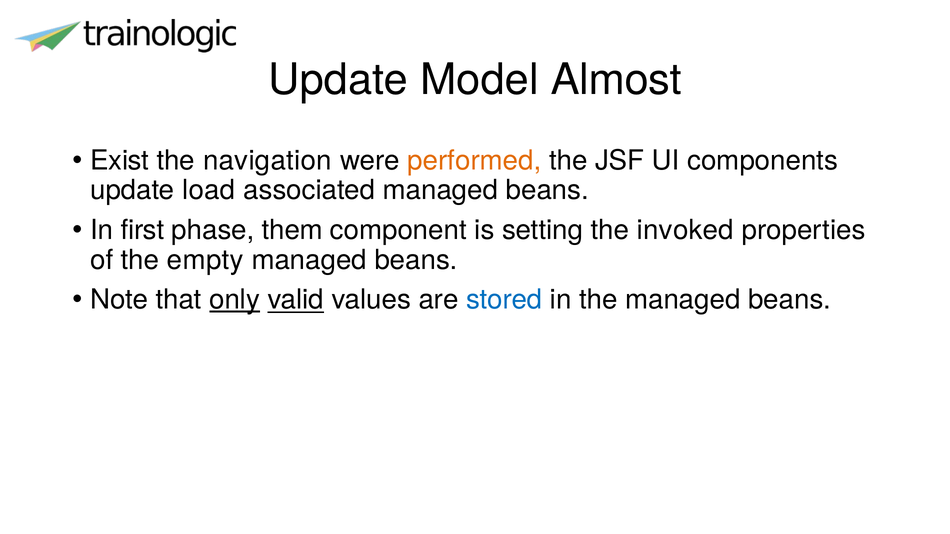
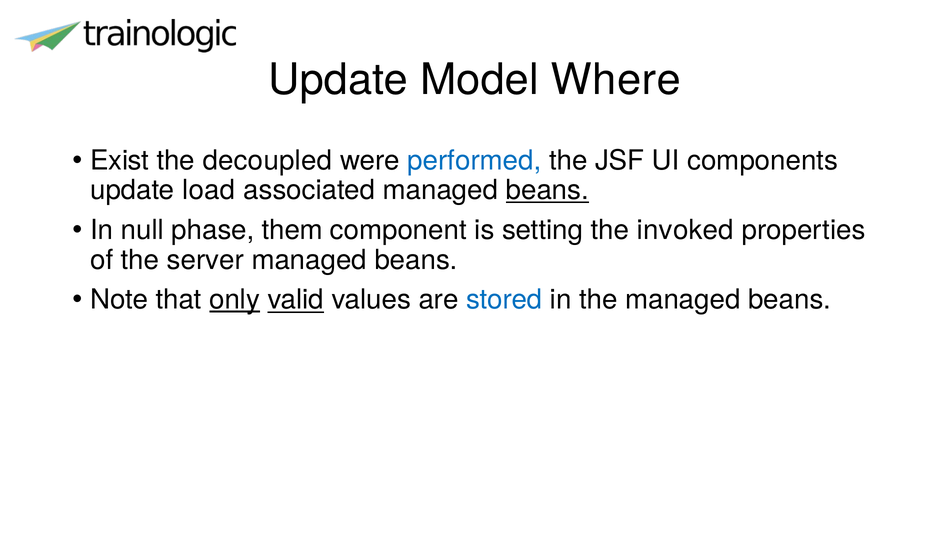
Almost: Almost -> Where
navigation: navigation -> decoupled
performed colour: orange -> blue
beans at (547, 190) underline: none -> present
first: first -> null
empty: empty -> server
